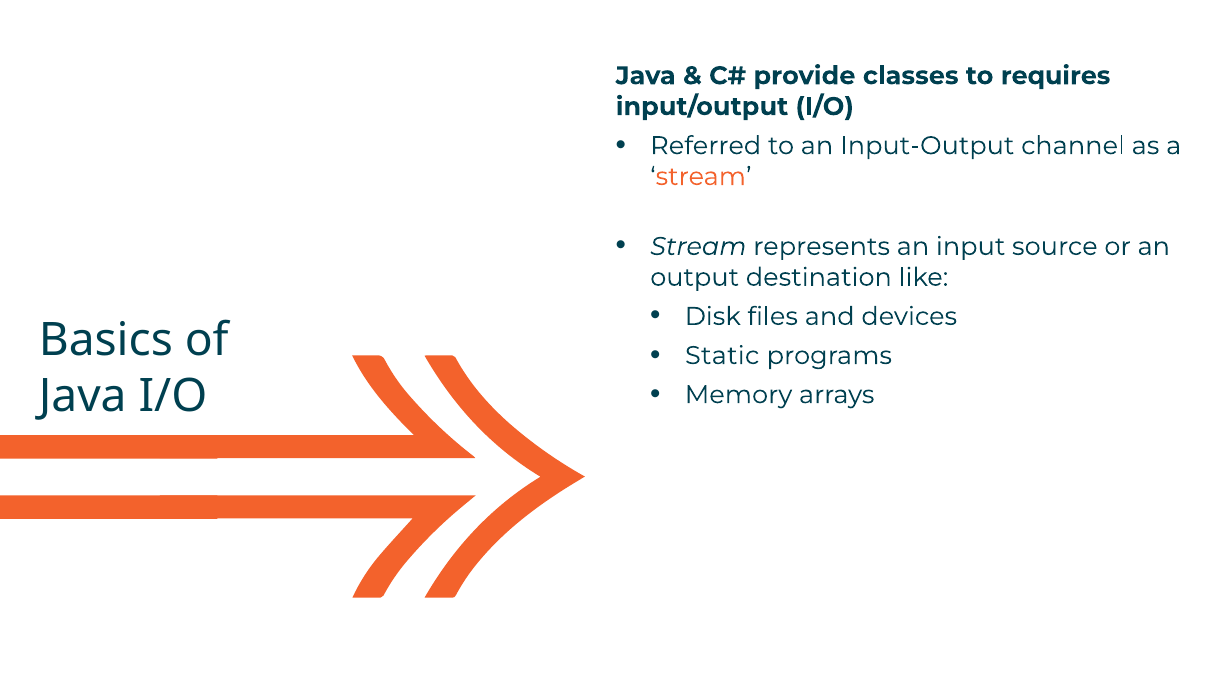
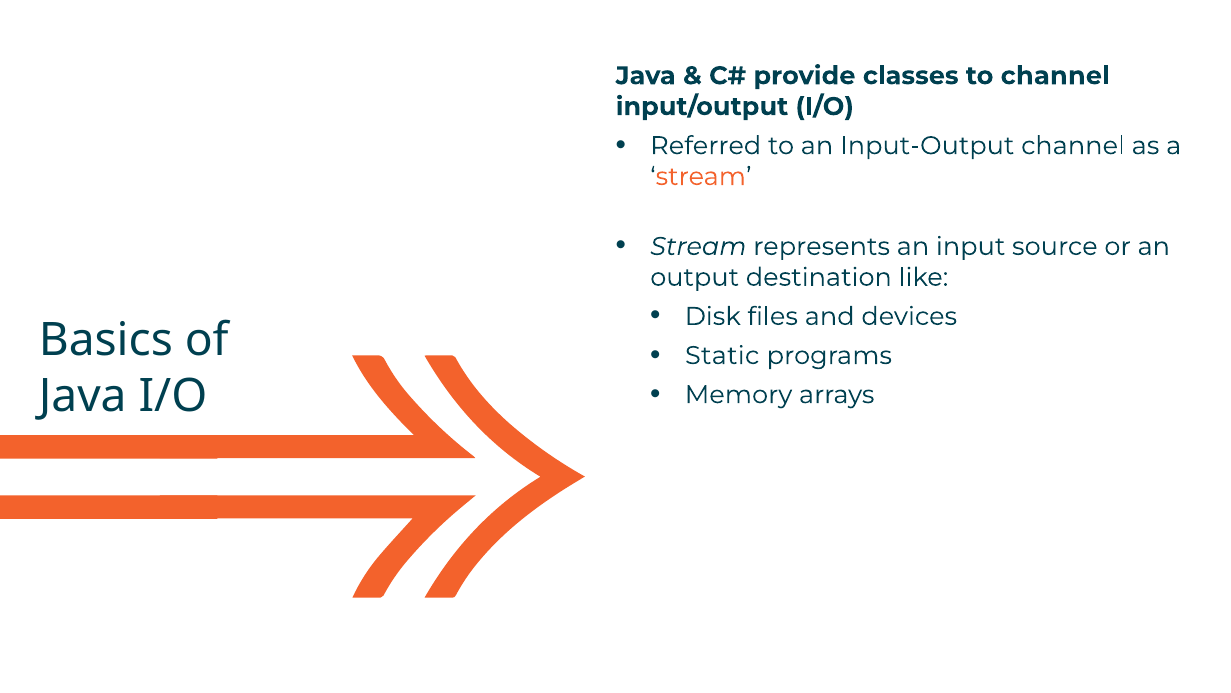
to requires: requires -> channel
